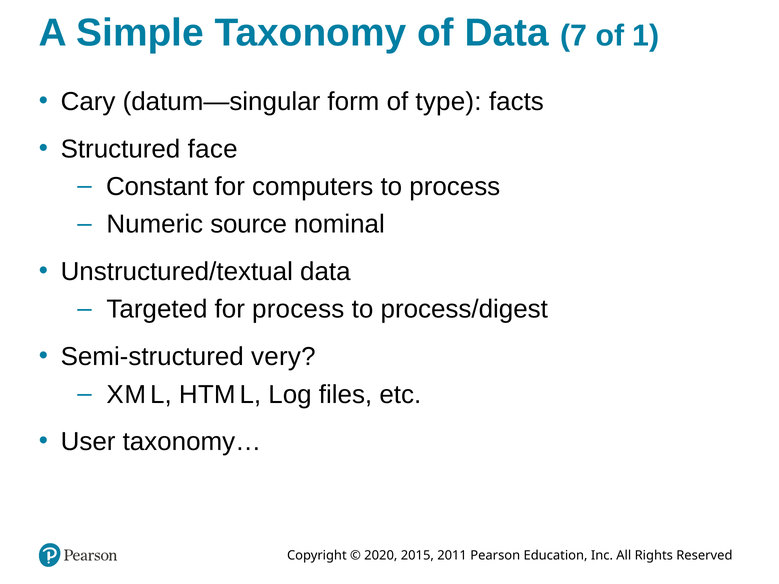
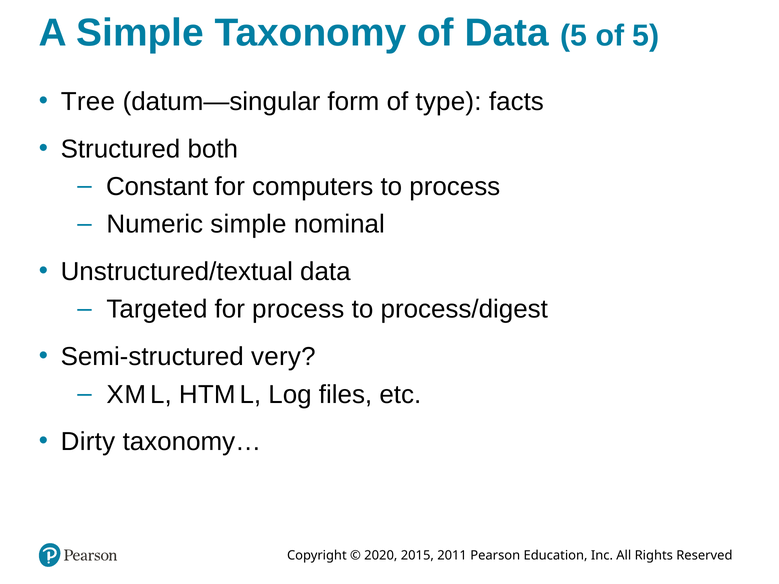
Data 7: 7 -> 5
of 1: 1 -> 5
Cary: Cary -> Tree
face: face -> both
Numeric source: source -> simple
User: User -> Dirty
